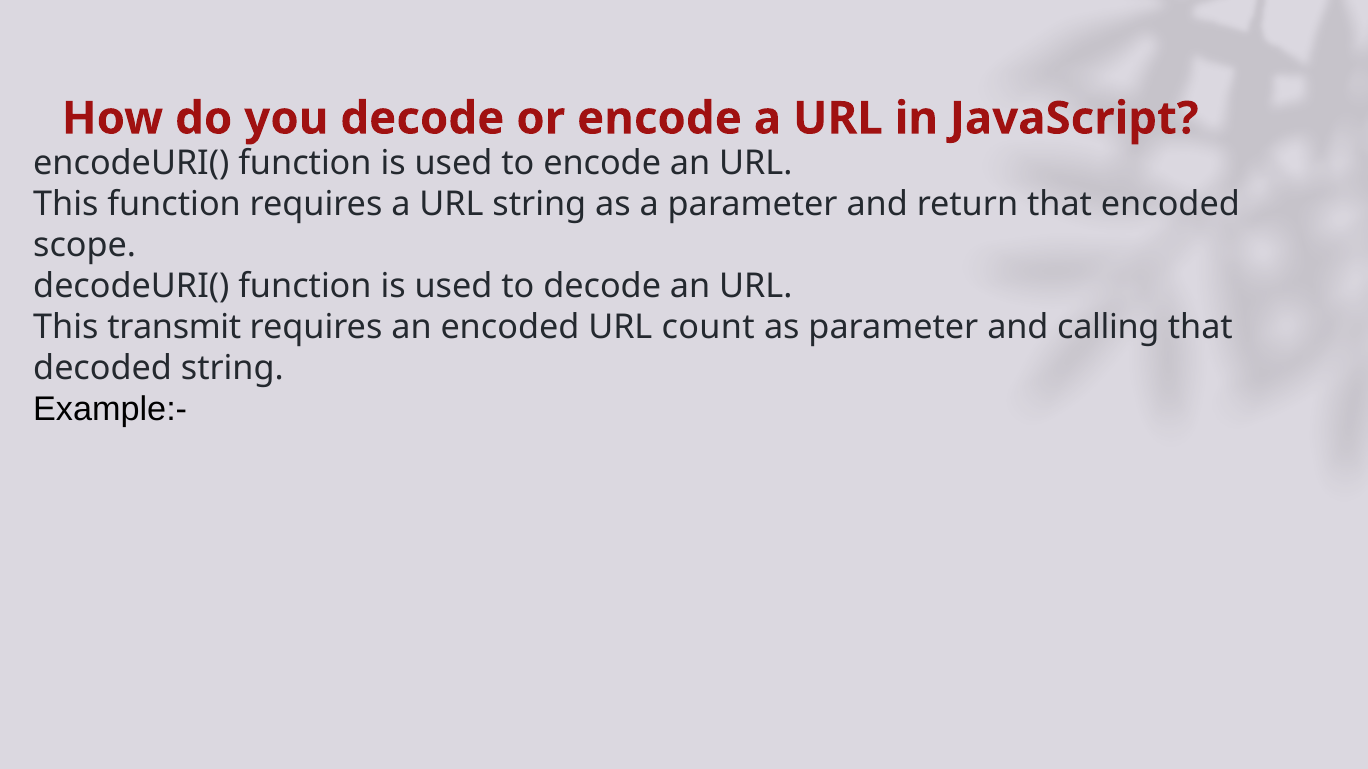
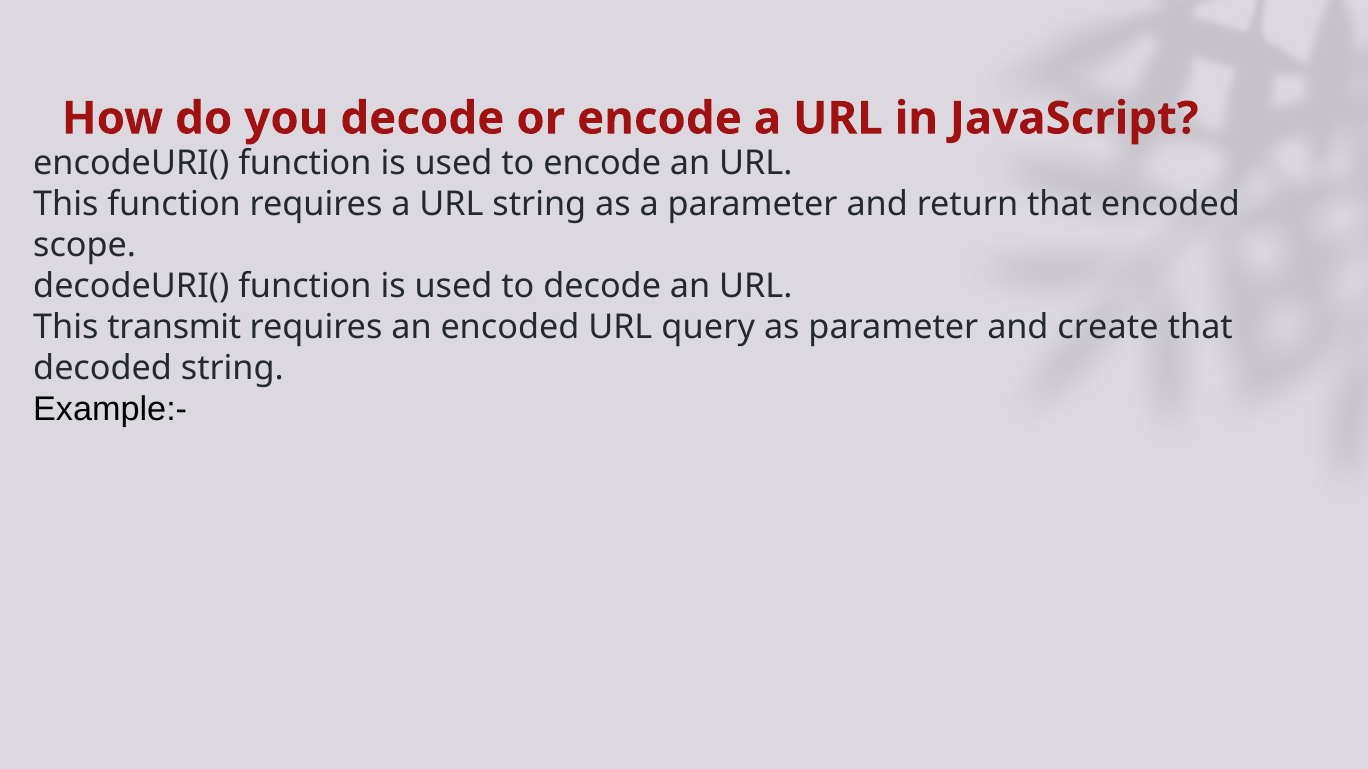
count: count -> query
calling: calling -> create
